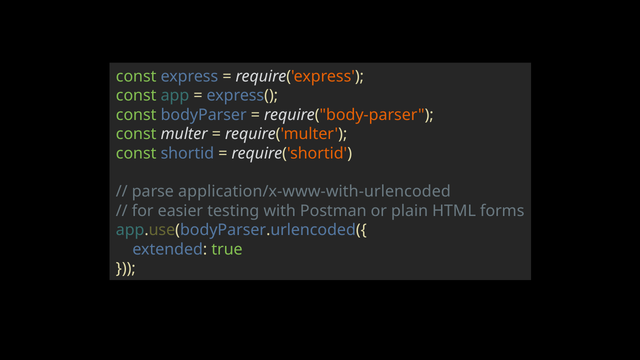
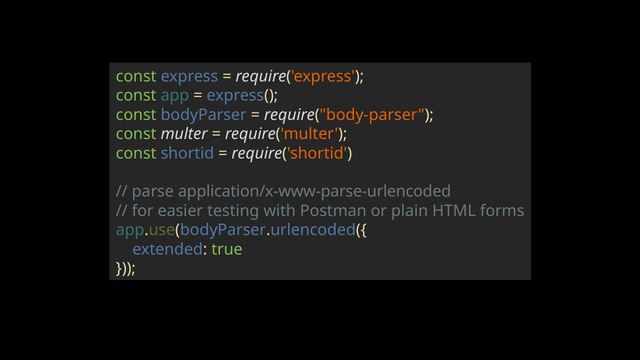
application/x-www-with-urlencoded: application/x-www-with-urlencoded -> application/x-www-parse-urlencoded
